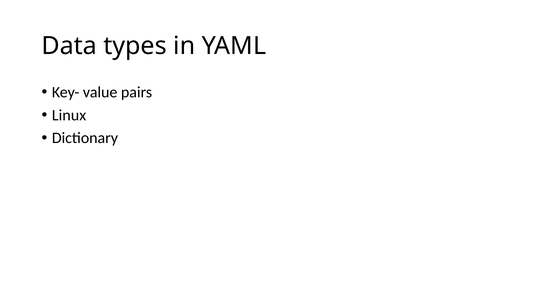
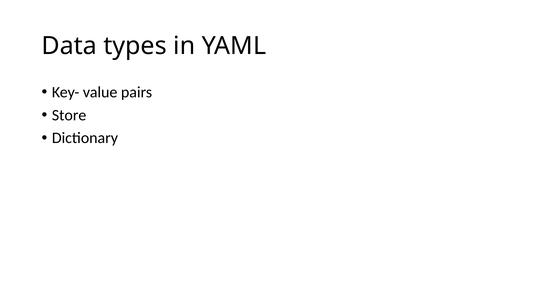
Linux: Linux -> Store
